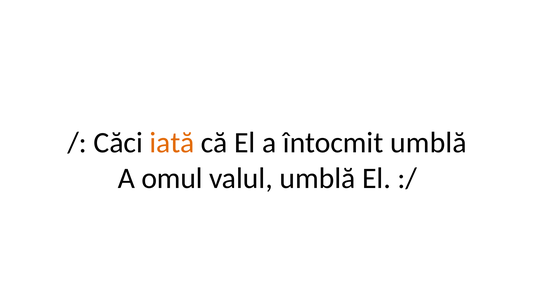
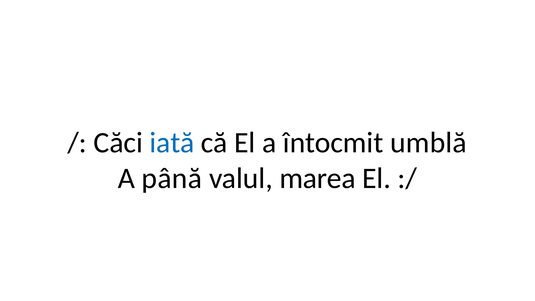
iată colour: orange -> blue
omul: omul -> până
valul umblă: umblă -> marea
